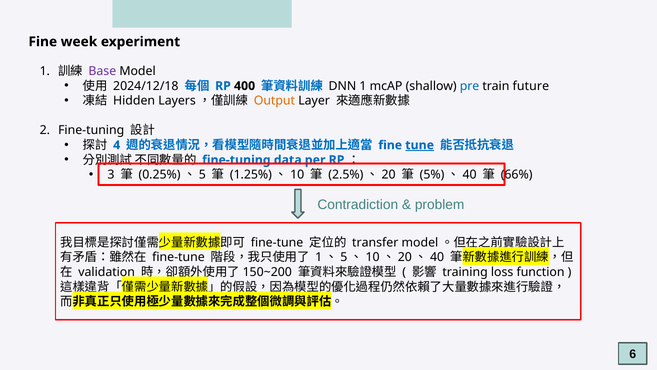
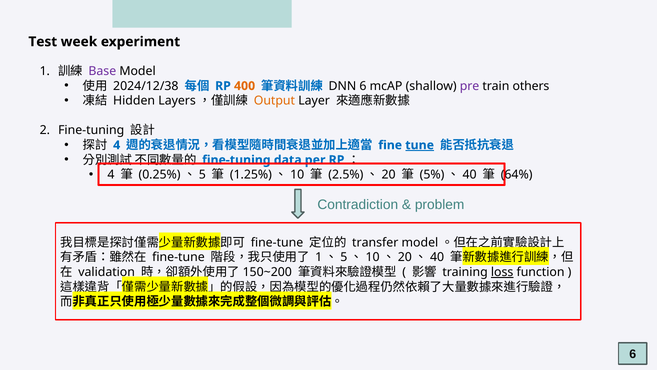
Fine at (43, 42): Fine -> Test
2024/12/18: 2024/12/18 -> 2024/12/38
400 colour: black -> orange
DNN 1: 1 -> 6
pre colour: blue -> purple
future: future -> others
3 at (111, 175): 3 -> 4
66%: 66% -> 64%
loss underline: none -> present
